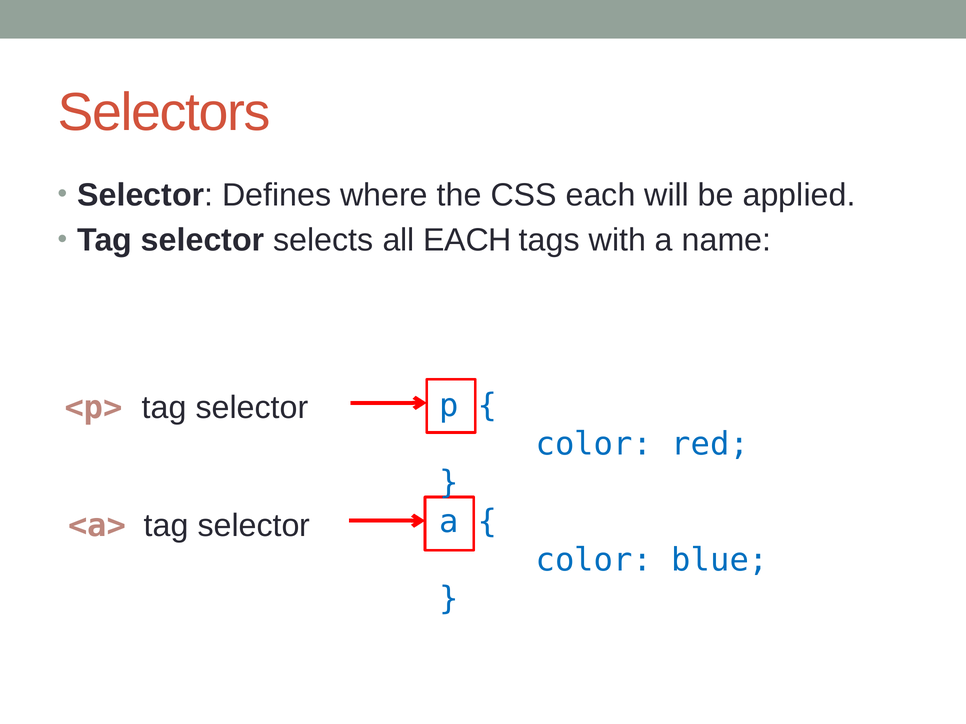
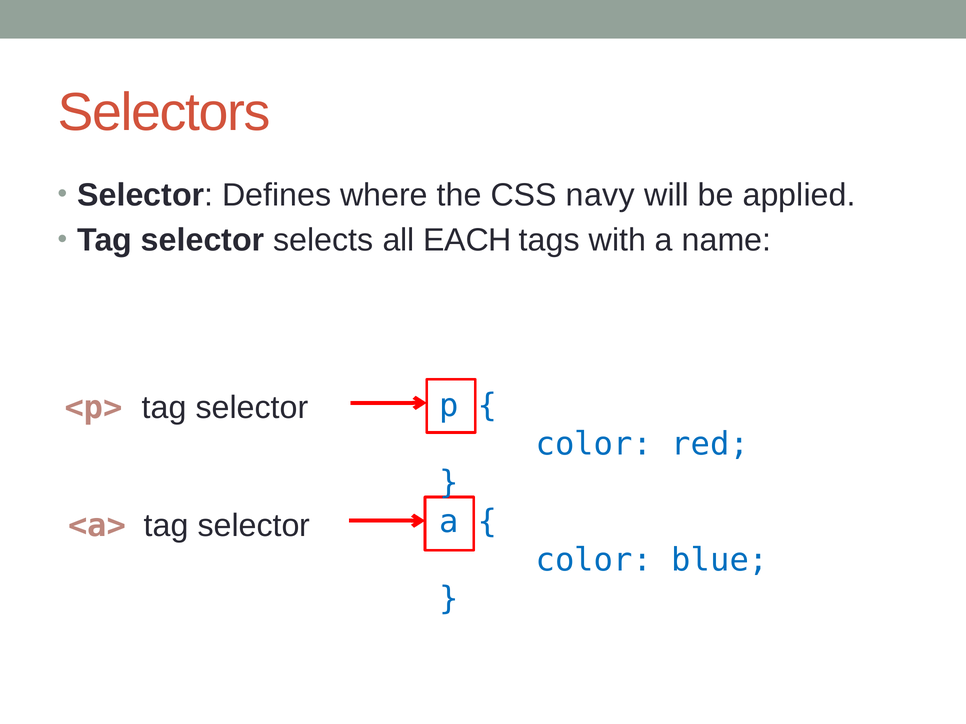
CSS each: each -> navy
